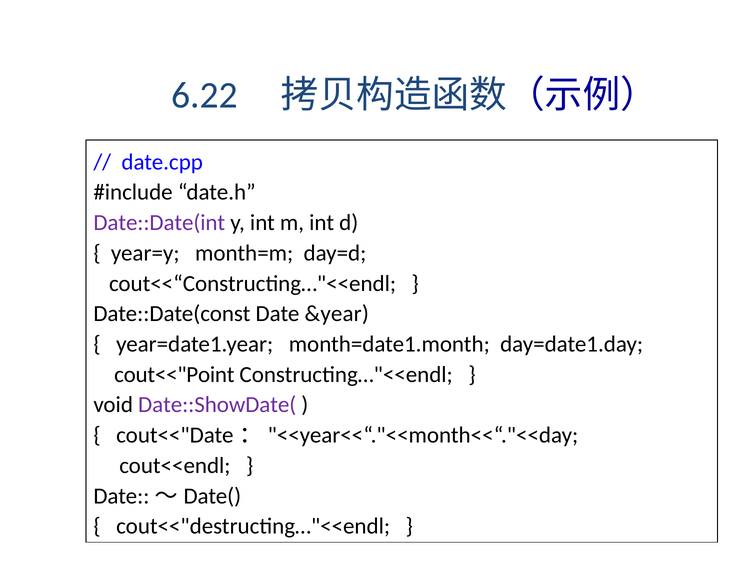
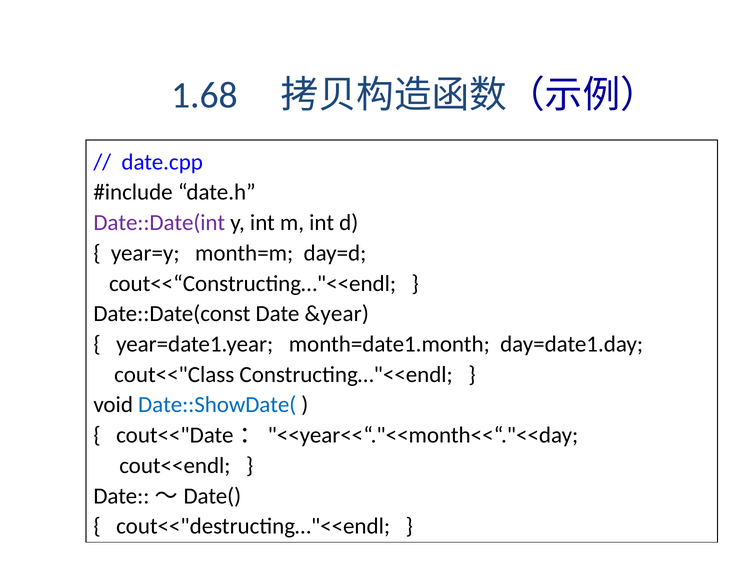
6.22: 6.22 -> 1.68
cout<<"Point: cout<<"Point -> cout<<"Class
Date::ShowDate( colour: purple -> blue
